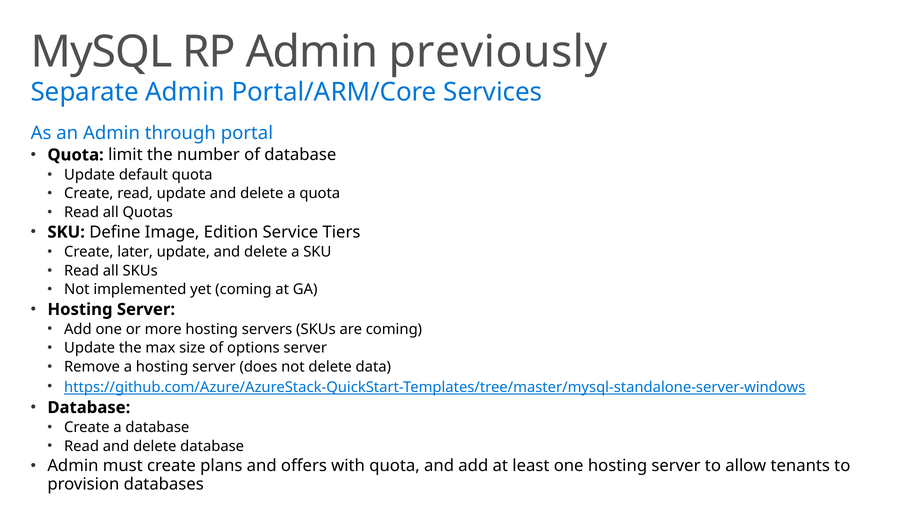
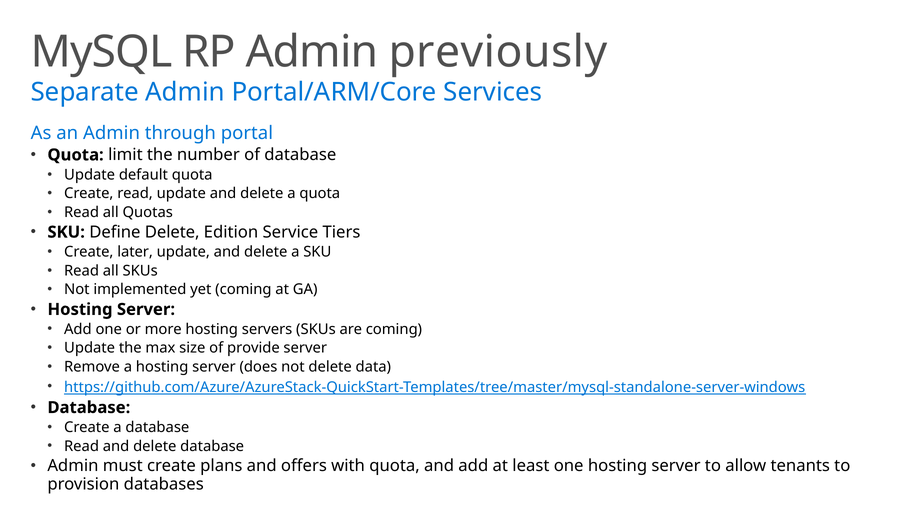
Define Image: Image -> Delete
options: options -> provide
